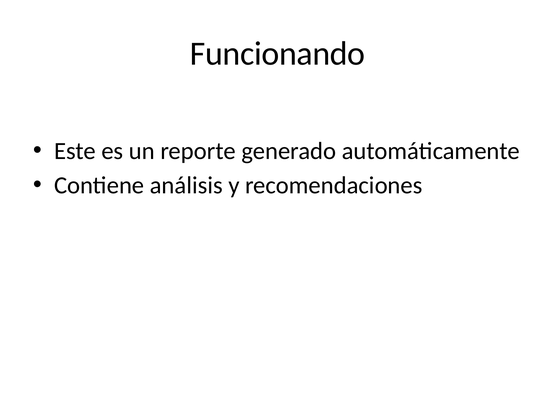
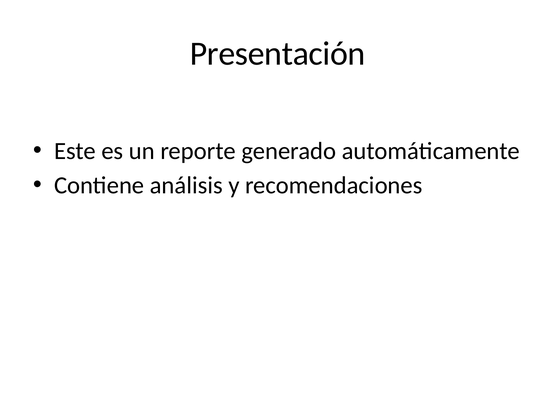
Funcionando: Funcionando -> Presentación
